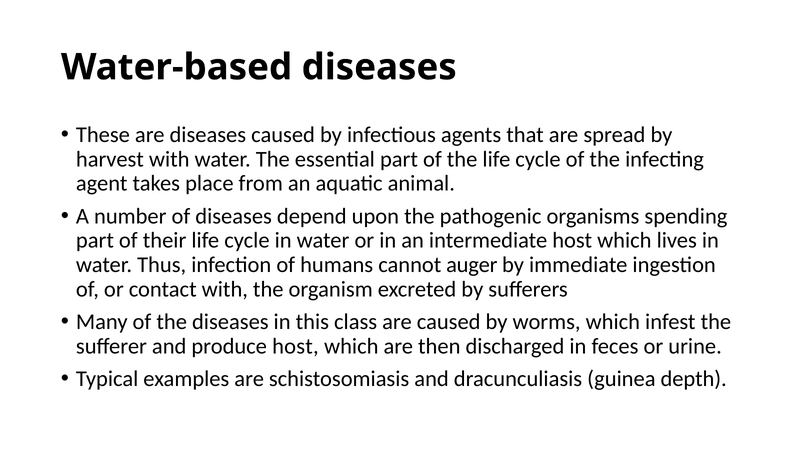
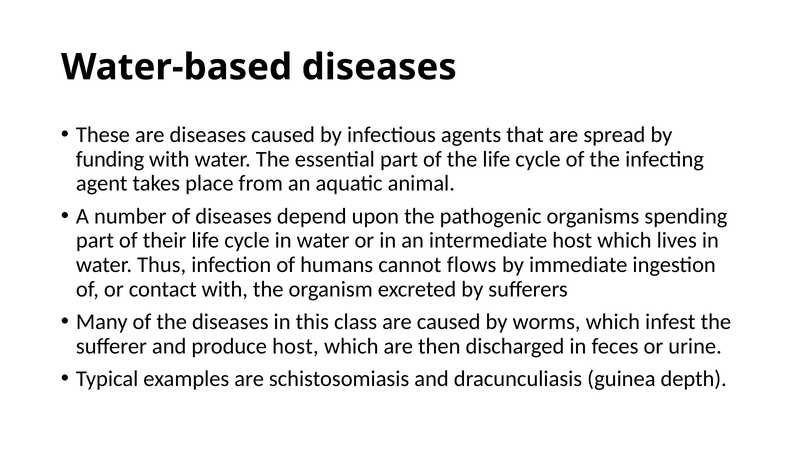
harvest: harvest -> funding
auger: auger -> flows
